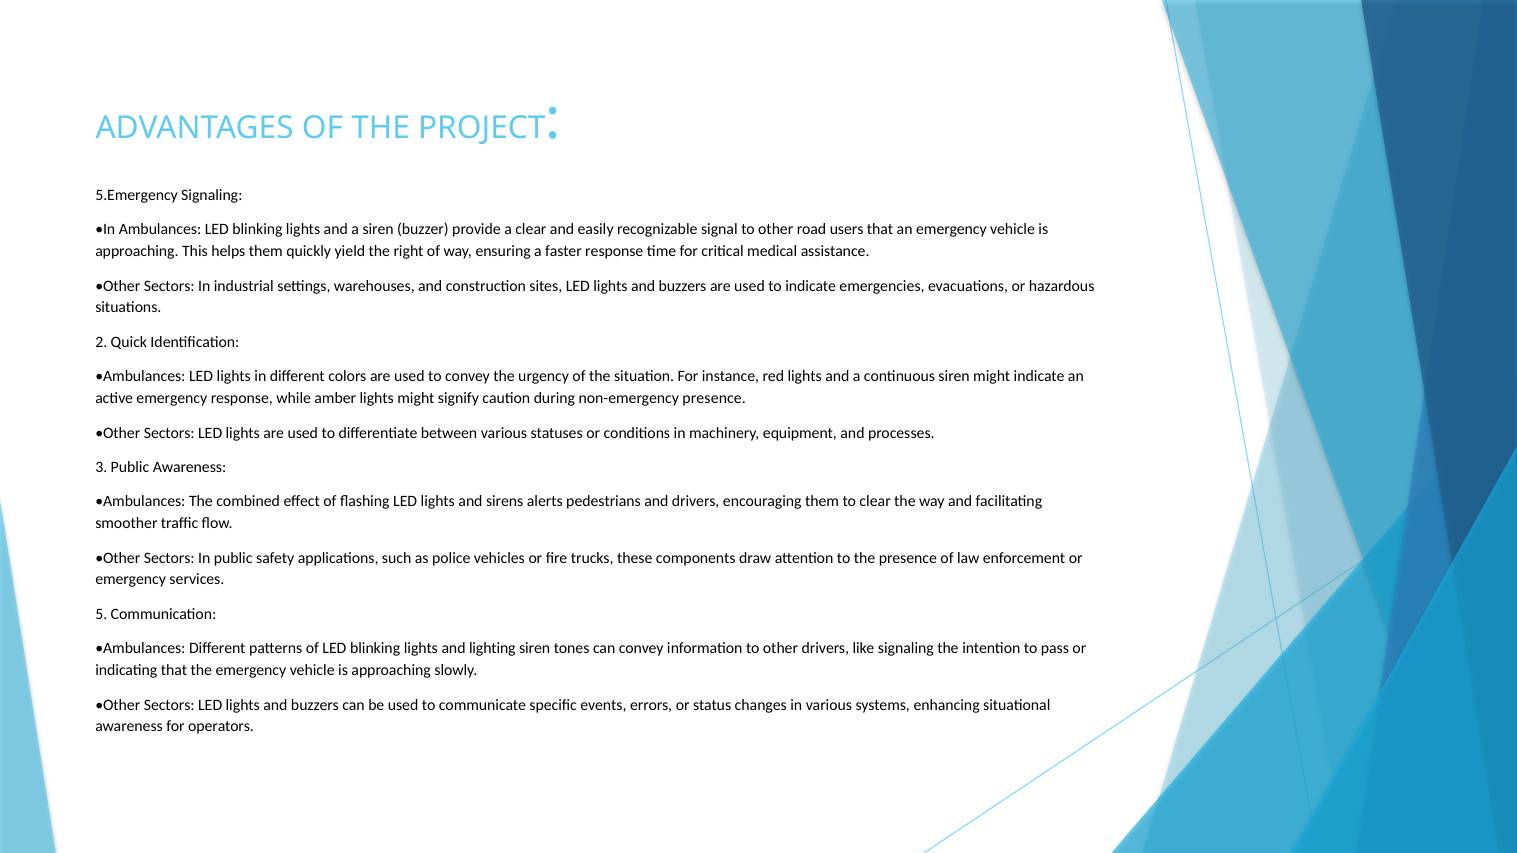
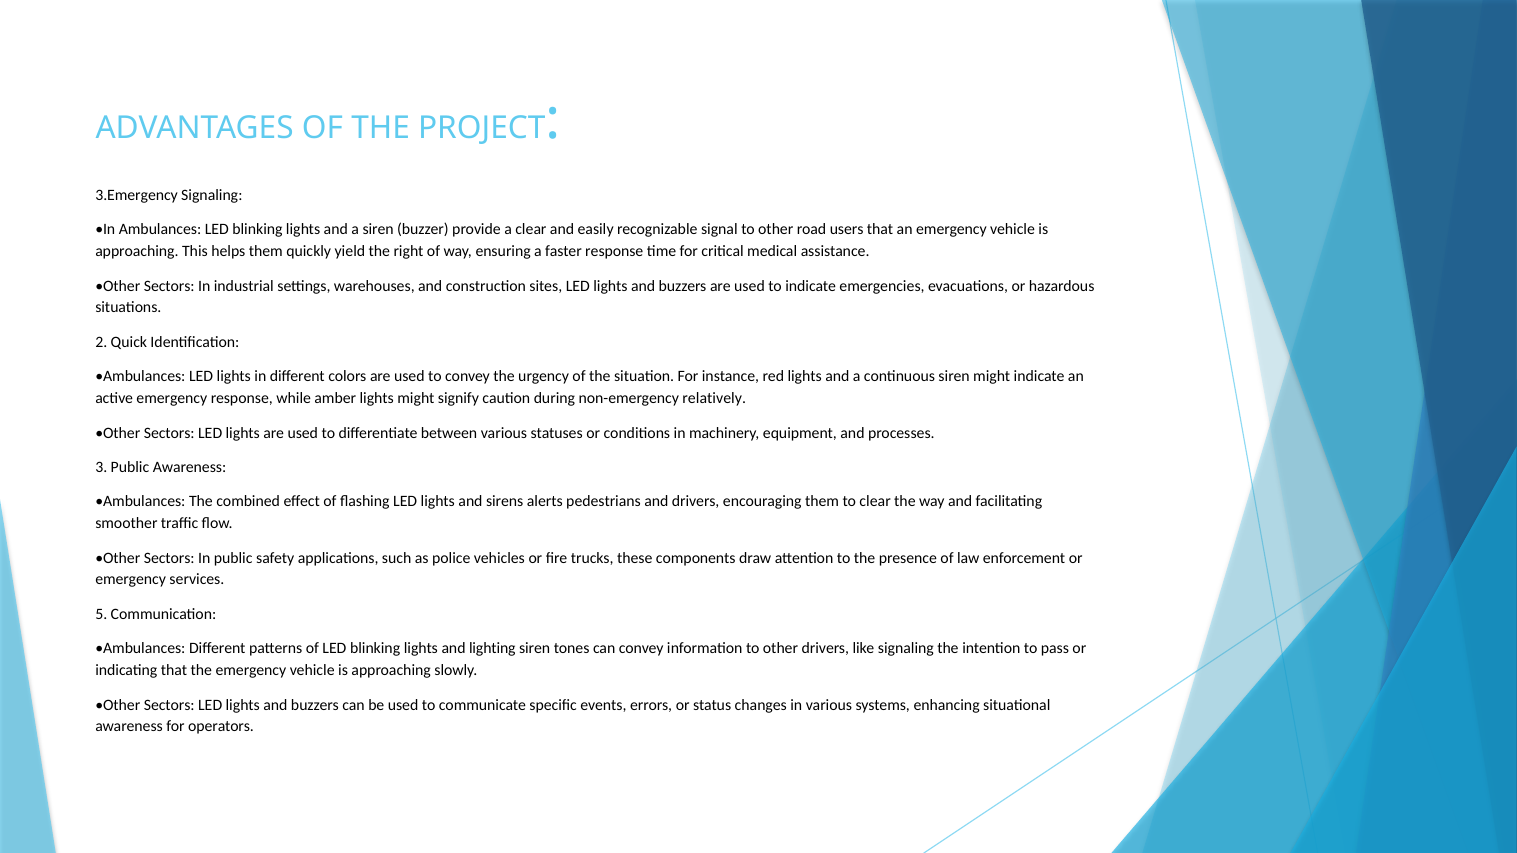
5.Emergency: 5.Emergency -> 3.Emergency
non-emergency presence: presence -> relatively
